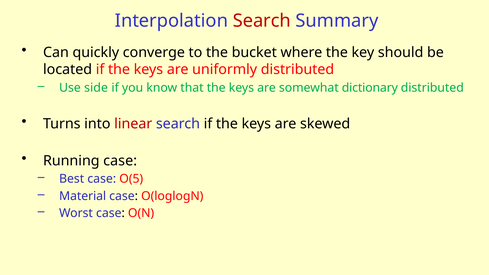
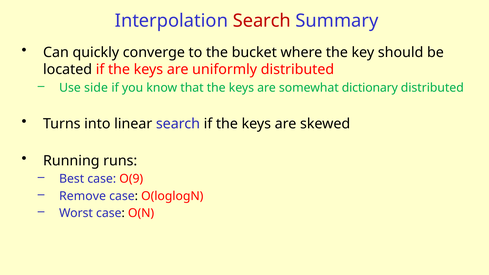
linear colour: red -> black
Running case: case -> runs
O(5: O(5 -> O(9
Material: Material -> Remove
